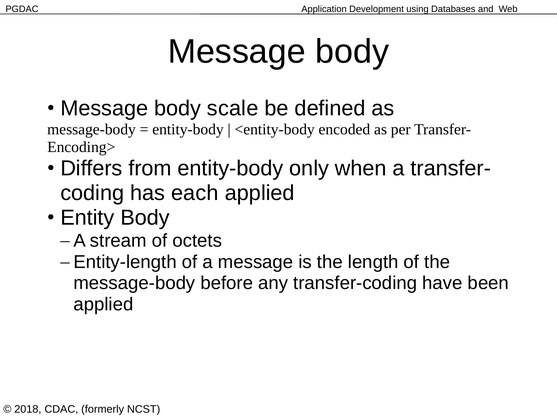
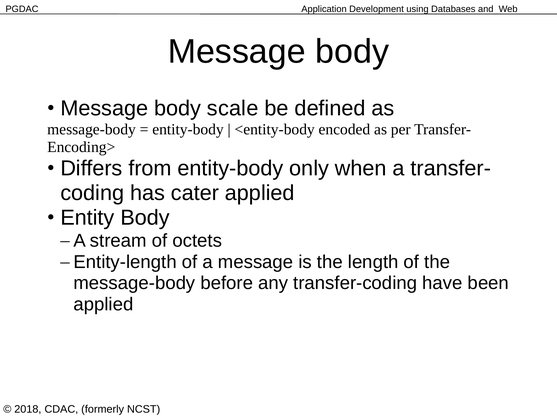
each: each -> cater
